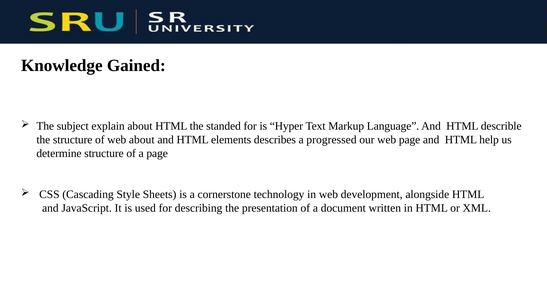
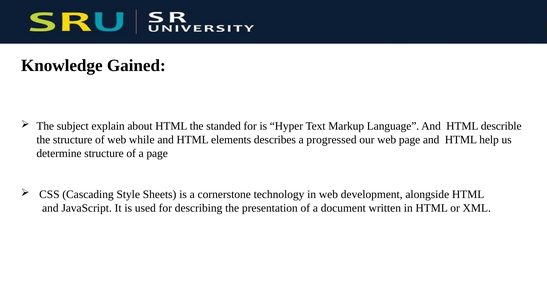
web about: about -> while
